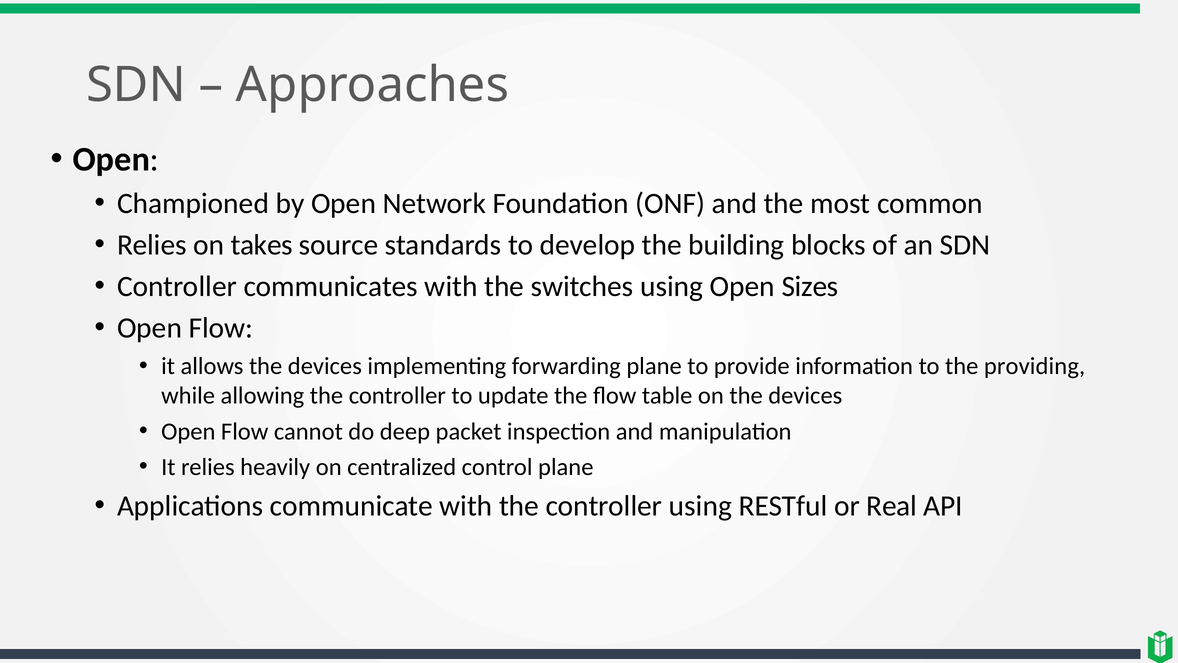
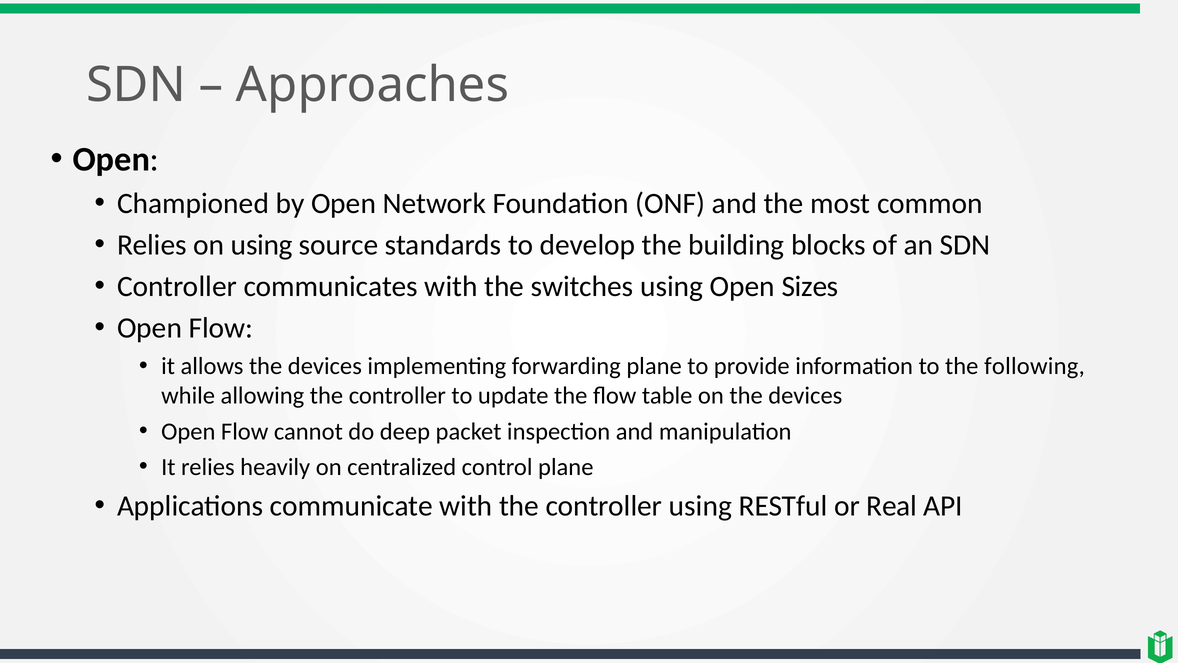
on takes: takes -> using
providing: providing -> following
